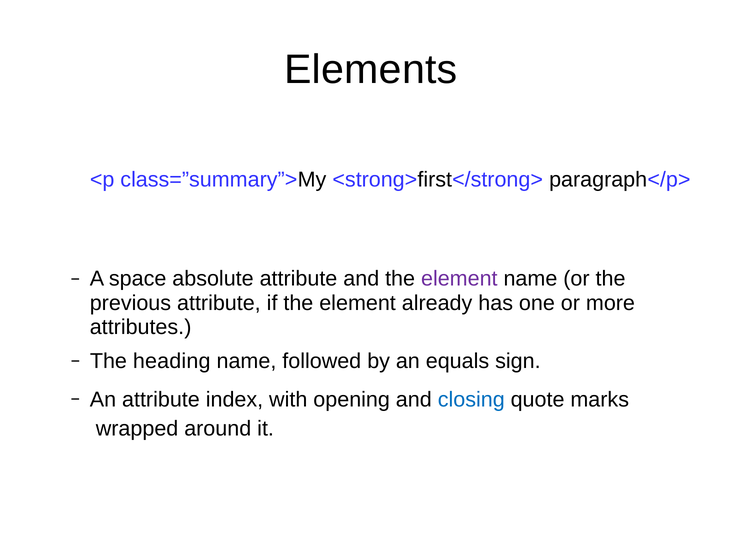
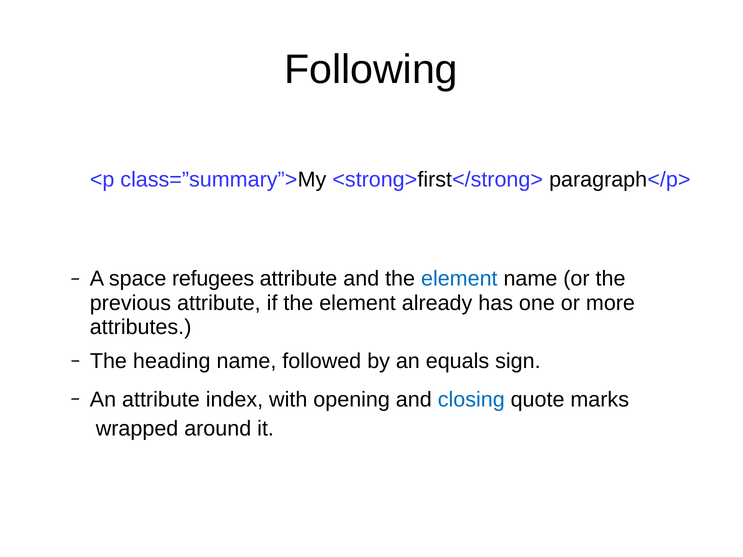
Elements: Elements -> Following
absolute: absolute -> refugees
element at (459, 279) colour: purple -> blue
